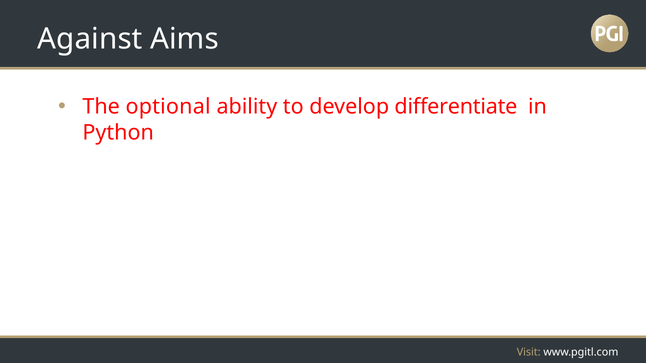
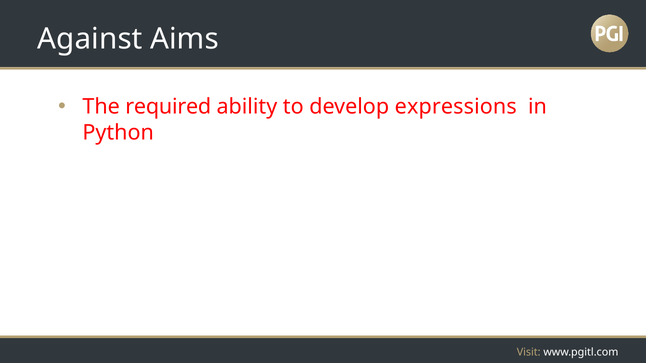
optional: optional -> required
differentiate: differentiate -> expressions
